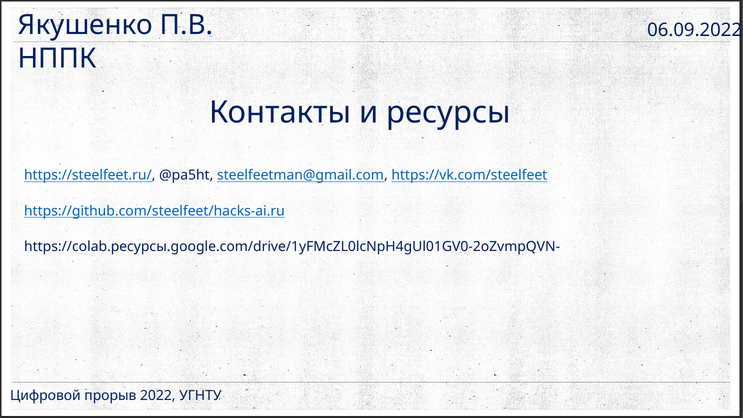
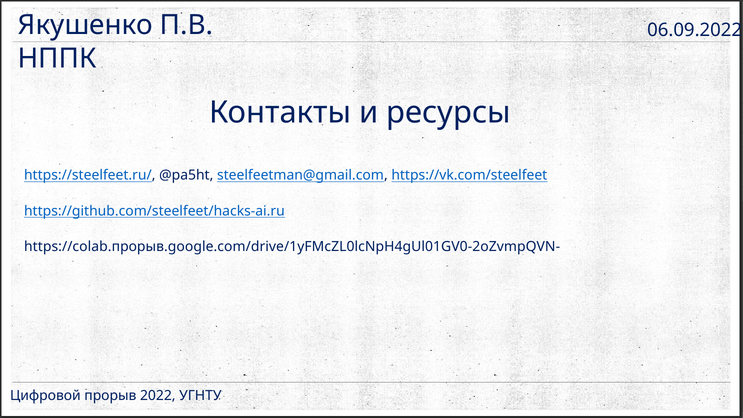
https://colab.ресурсы.google.com/drive/1yFMcZL0lcNpH4gUl01GV0-2oZvmpQVN-: https://colab.ресурсы.google.com/drive/1yFMcZL0lcNpH4gUl01GV0-2oZvmpQVN- -> https://colab.прорыв.google.com/drive/1yFMcZL0lcNpH4gUl01GV0-2oZvmpQVN-
